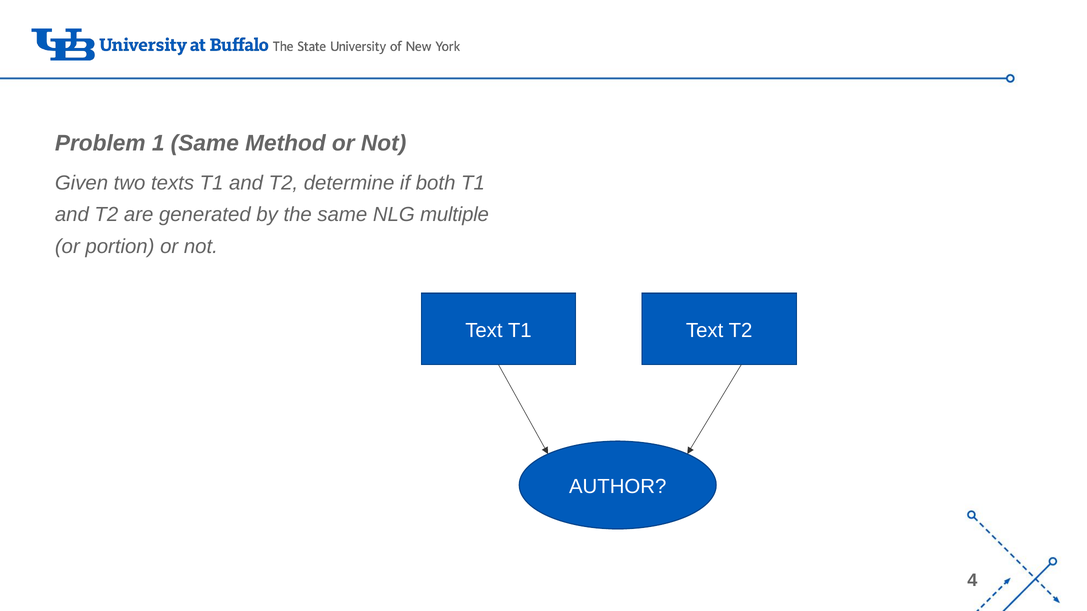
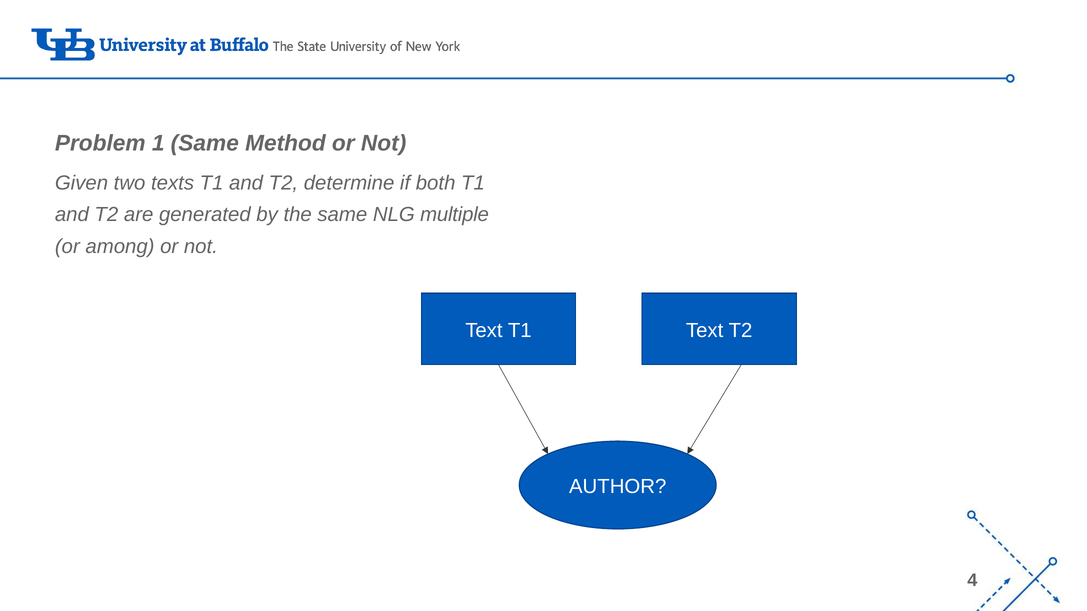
portion: portion -> among
